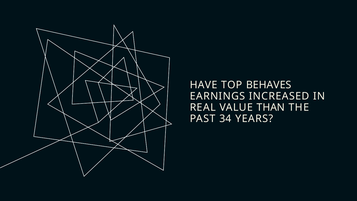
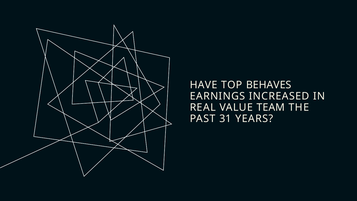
THAN: THAN -> TEAM
34: 34 -> 31
